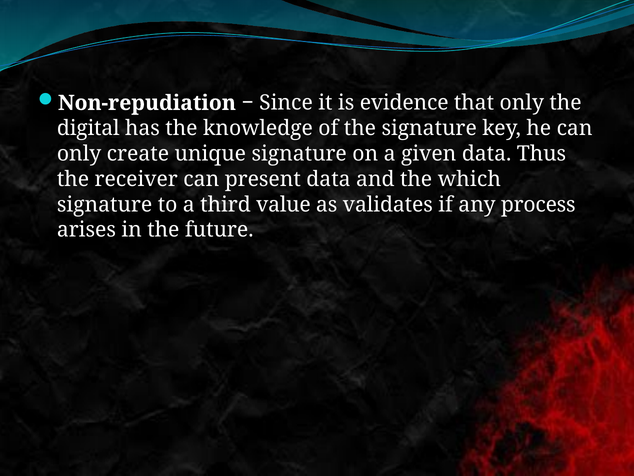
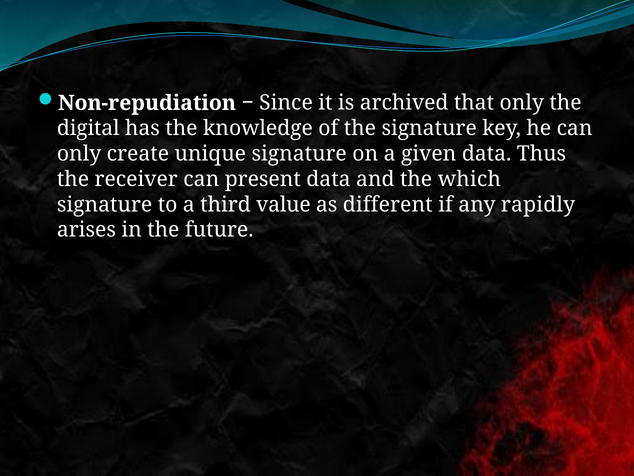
evidence: evidence -> archived
validates: validates -> different
process: process -> rapidly
